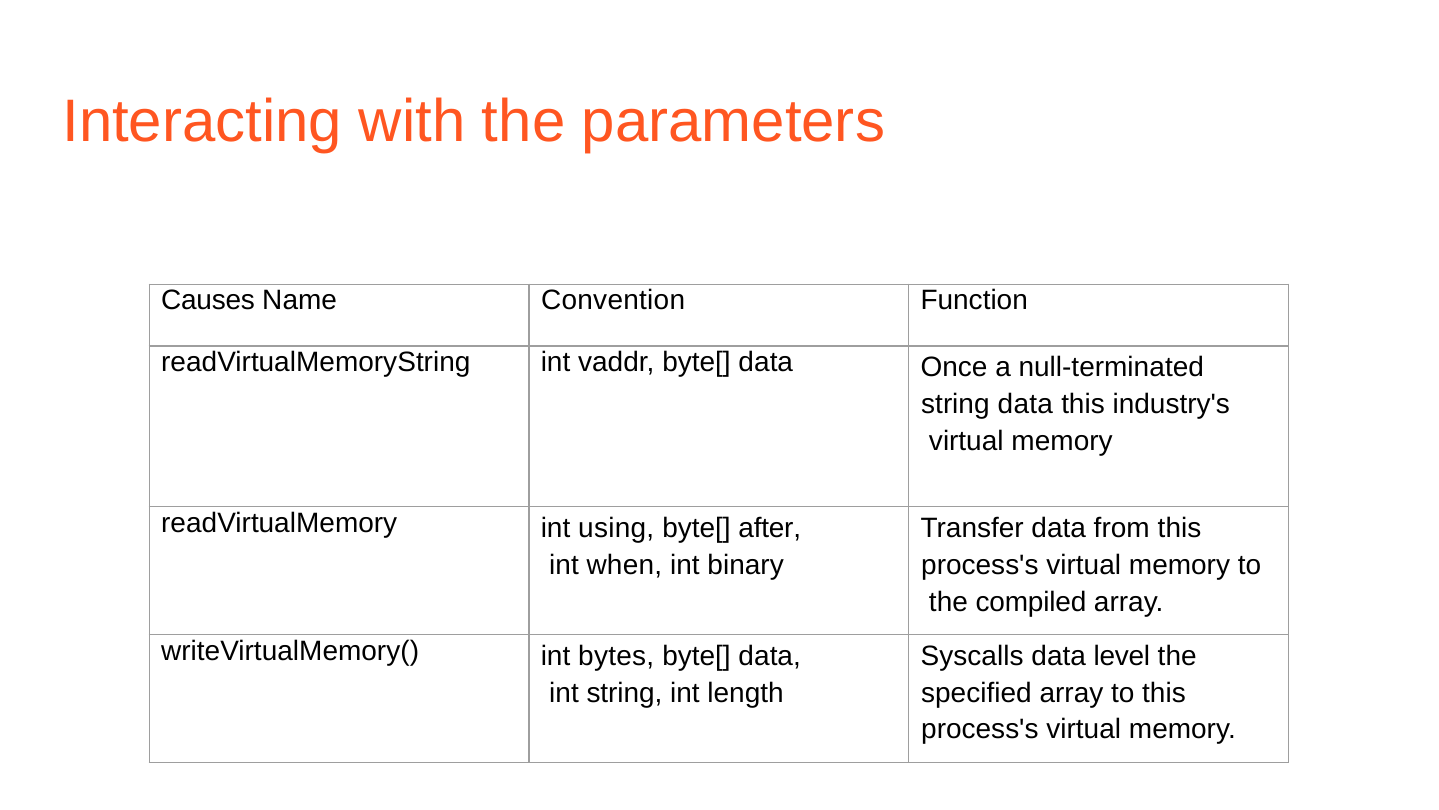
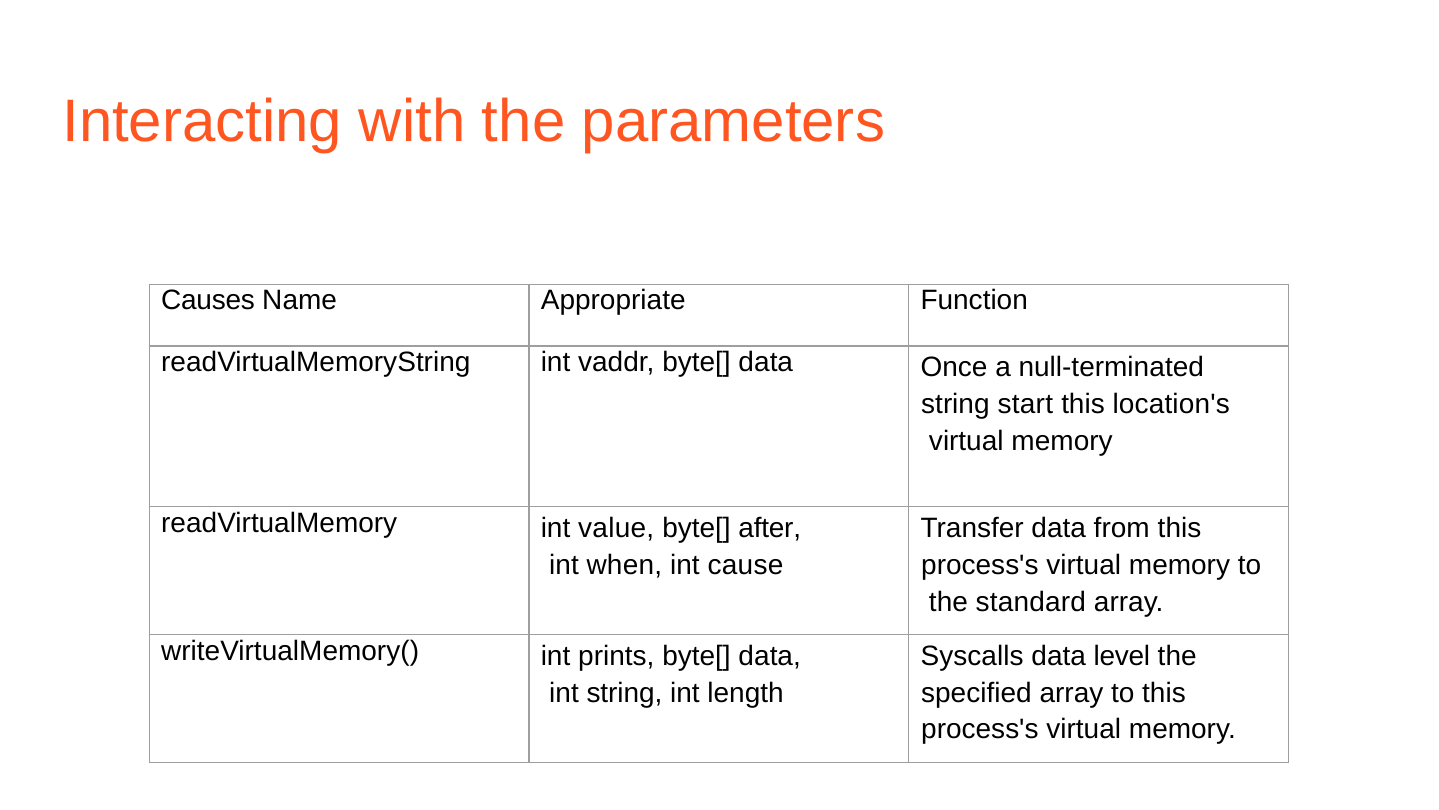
Convention: Convention -> Appropriate
string data: data -> start
industry's: industry's -> location's
using: using -> value
binary: binary -> cause
compiled: compiled -> standard
bytes: bytes -> prints
